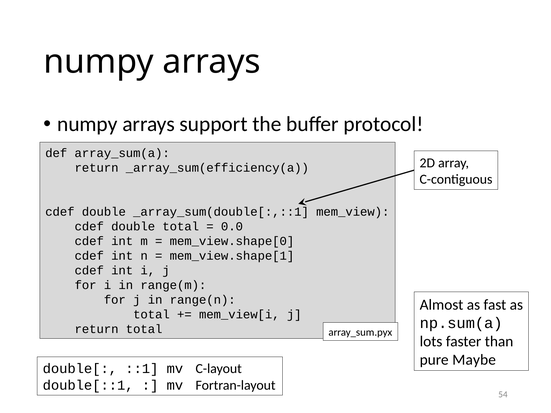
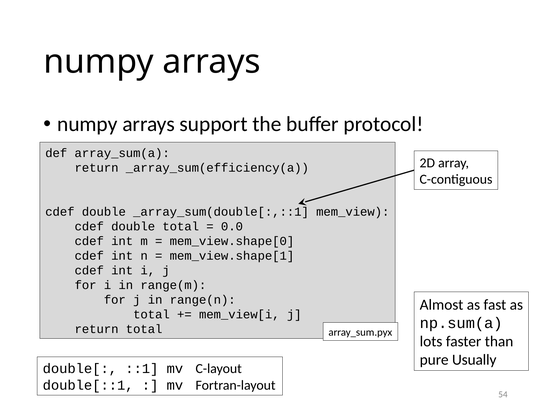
Maybe: Maybe -> Usually
